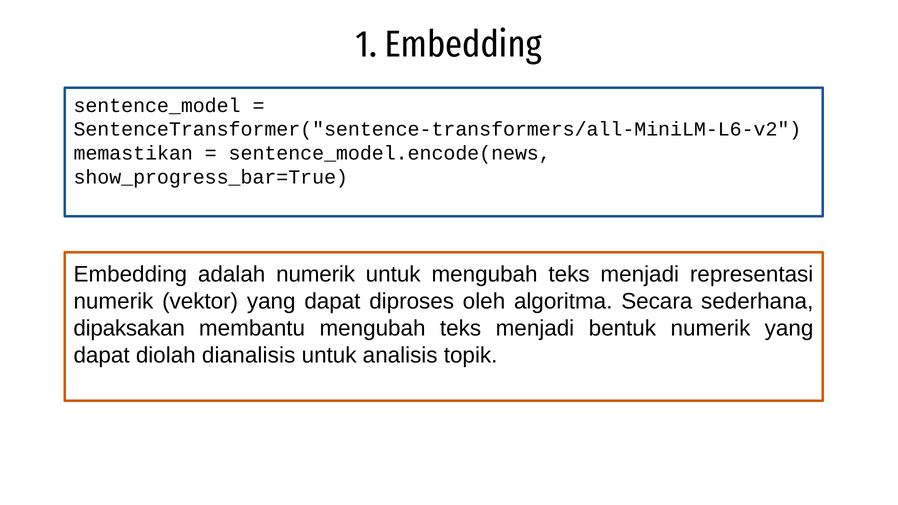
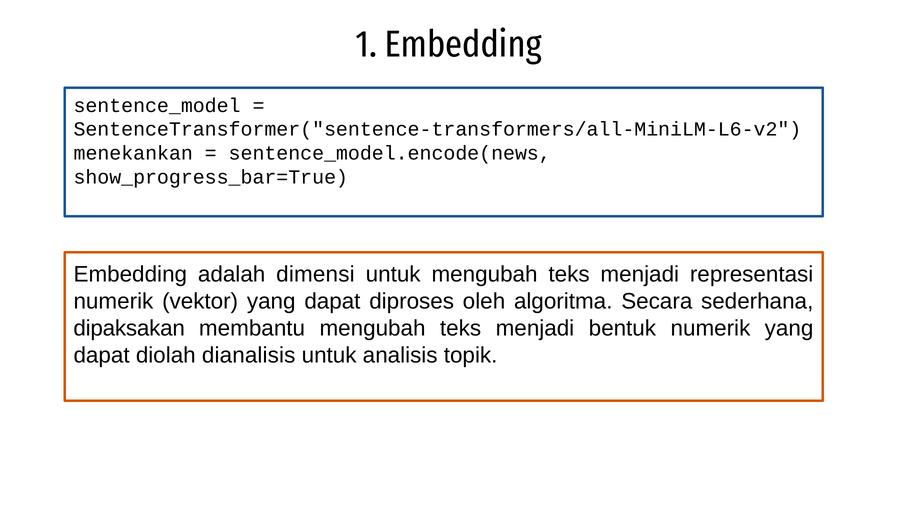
memastikan: memastikan -> menekankan
adalah numerik: numerik -> dimensi
